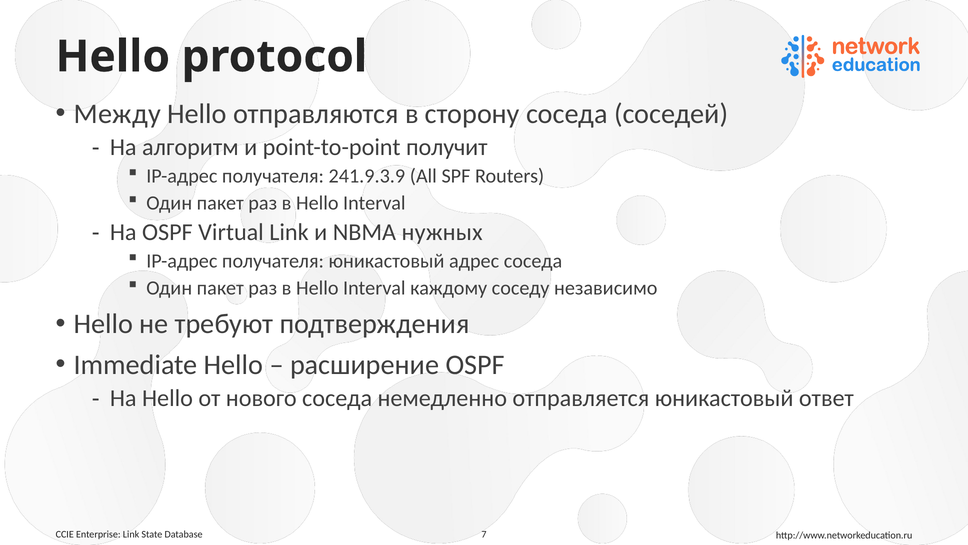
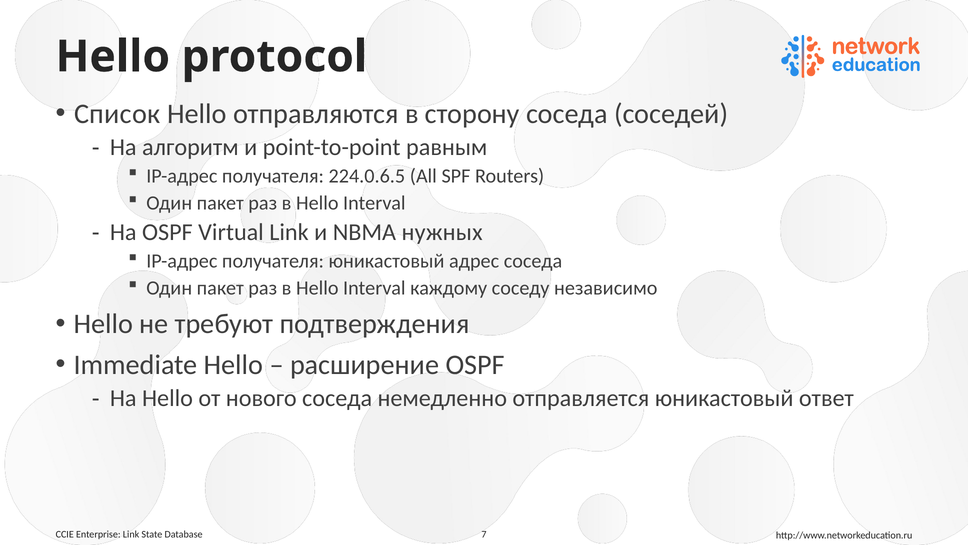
Между: Между -> Список
получит: получит -> равным
241.9.3.9: 241.9.3.9 -> 224.0.6.5
